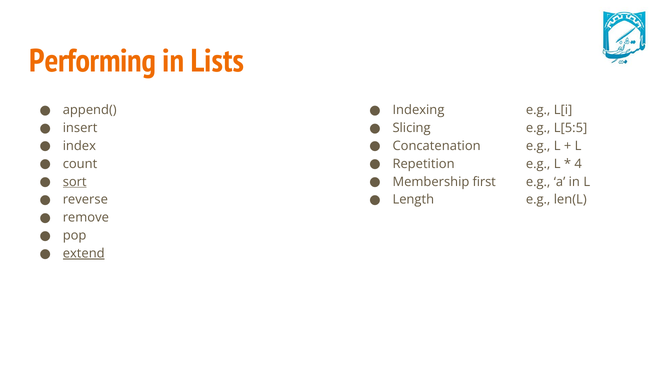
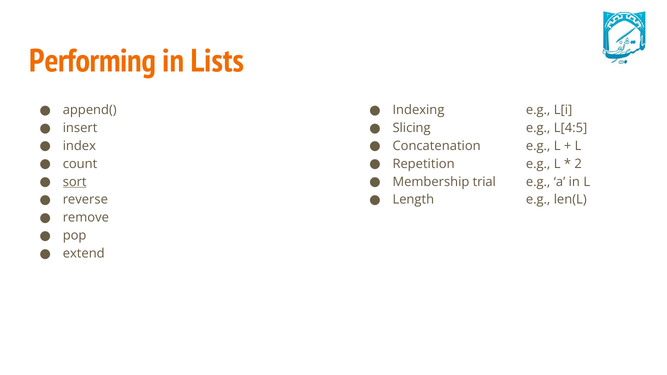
L[5:5: L[5:5 -> L[4:5
4: 4 -> 2
first: first -> trial
extend underline: present -> none
